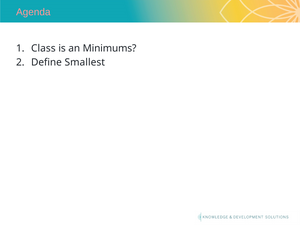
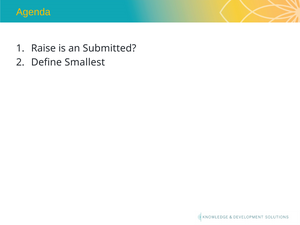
Agenda colour: pink -> yellow
Class: Class -> Raise
Minimums: Minimums -> Submitted
